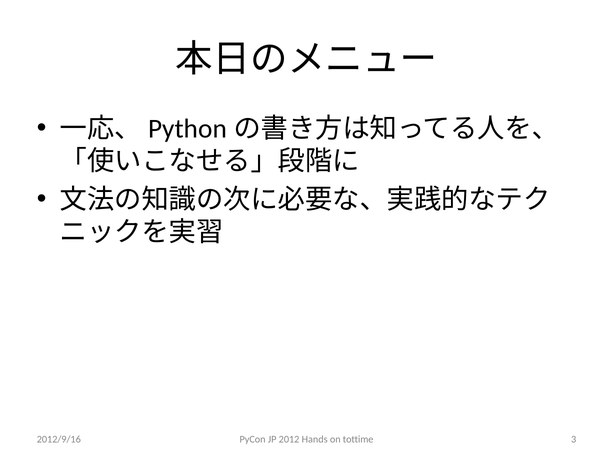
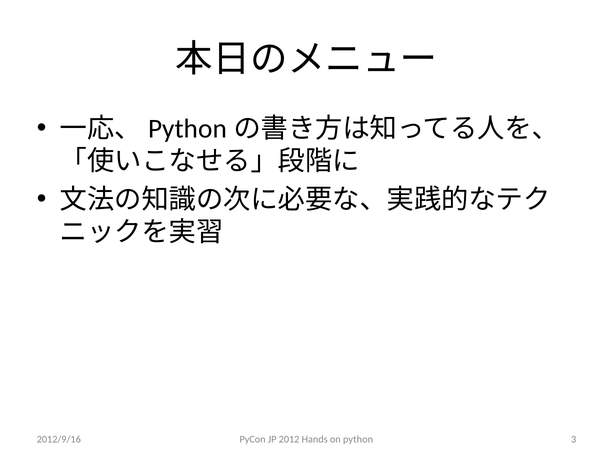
tottime: tottime -> python
